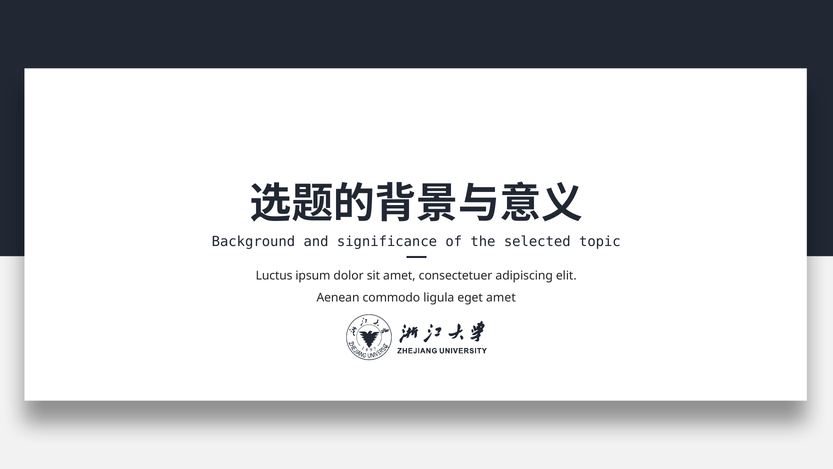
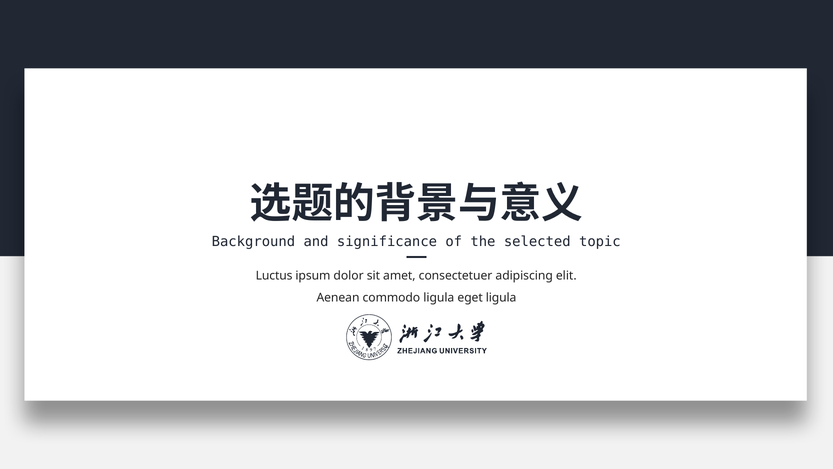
eget amet: amet -> ligula
